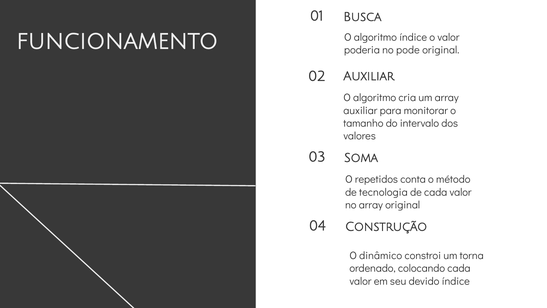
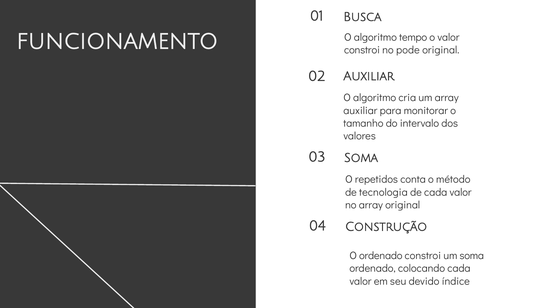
algoritmo índice: índice -> tempo
poderia at (362, 50): poderia -> constroi
O dinâmico: dinâmico -> ordenado
um torna: torna -> soma
